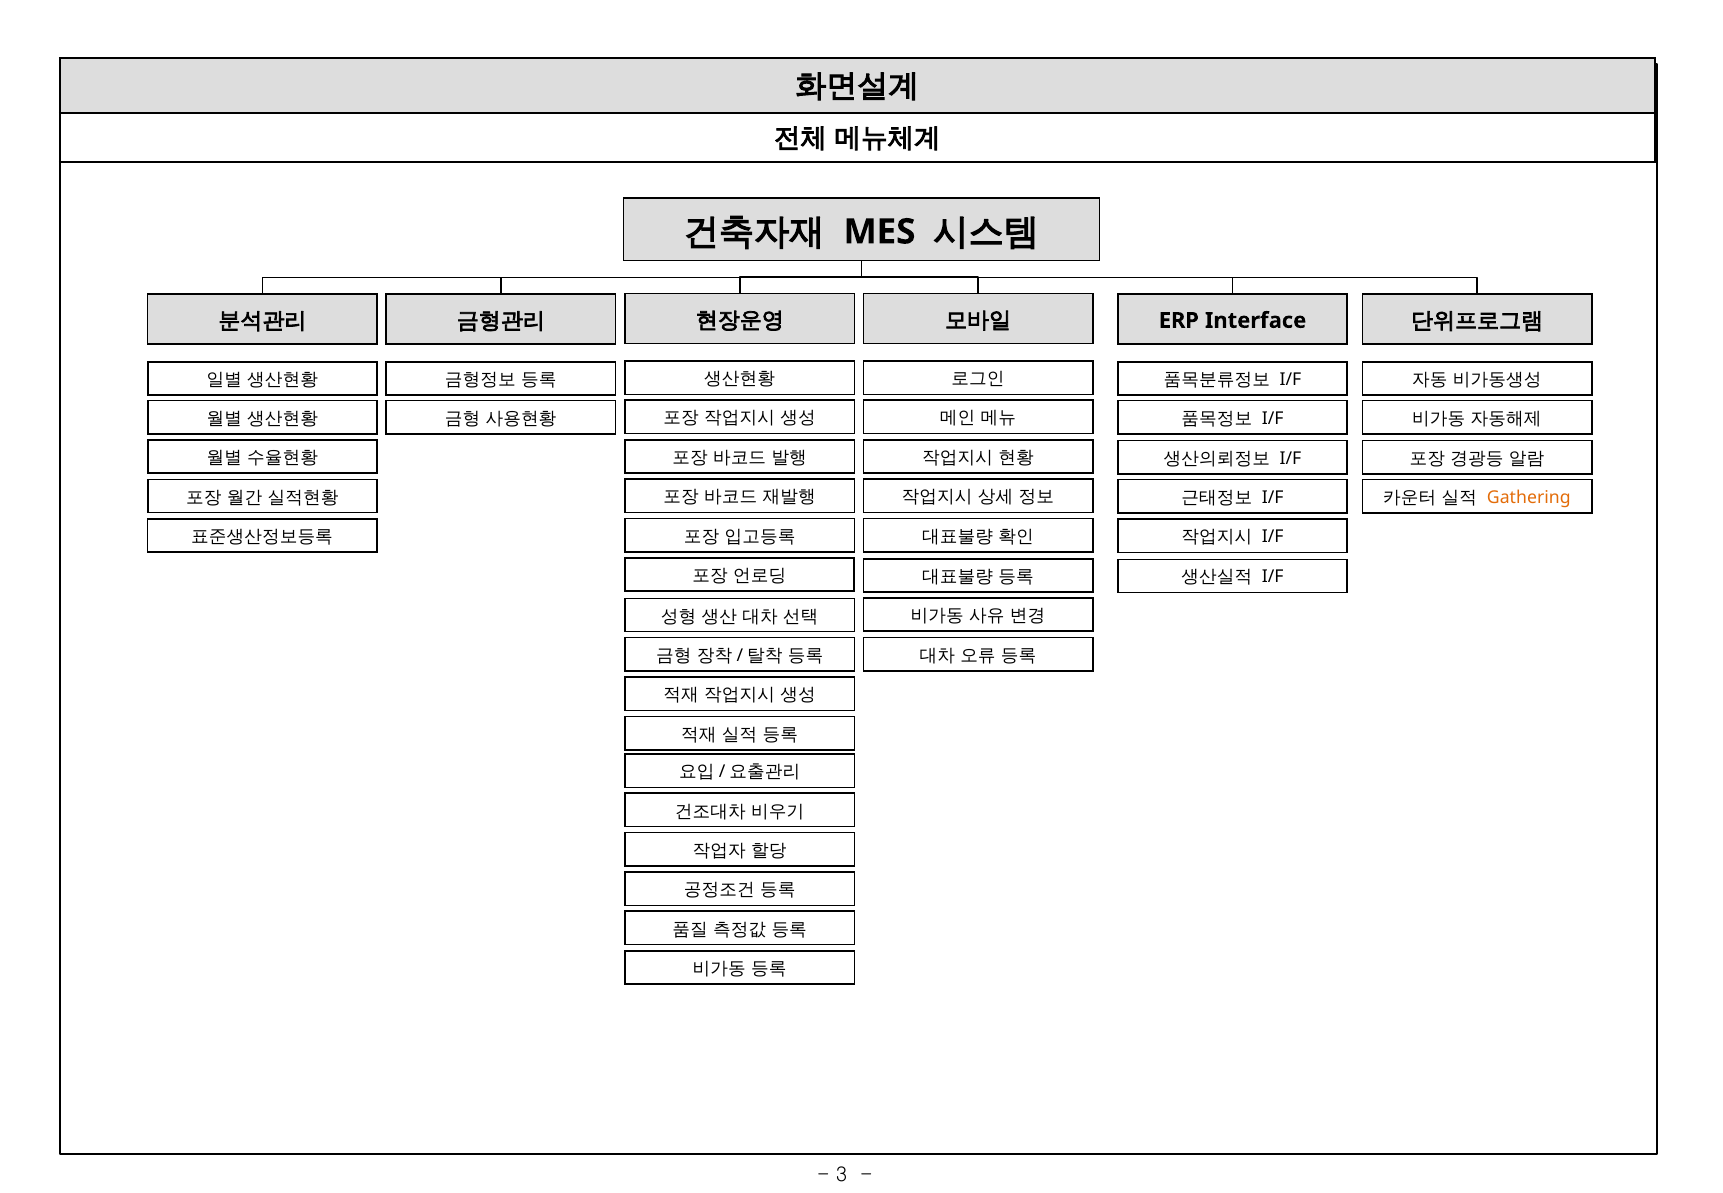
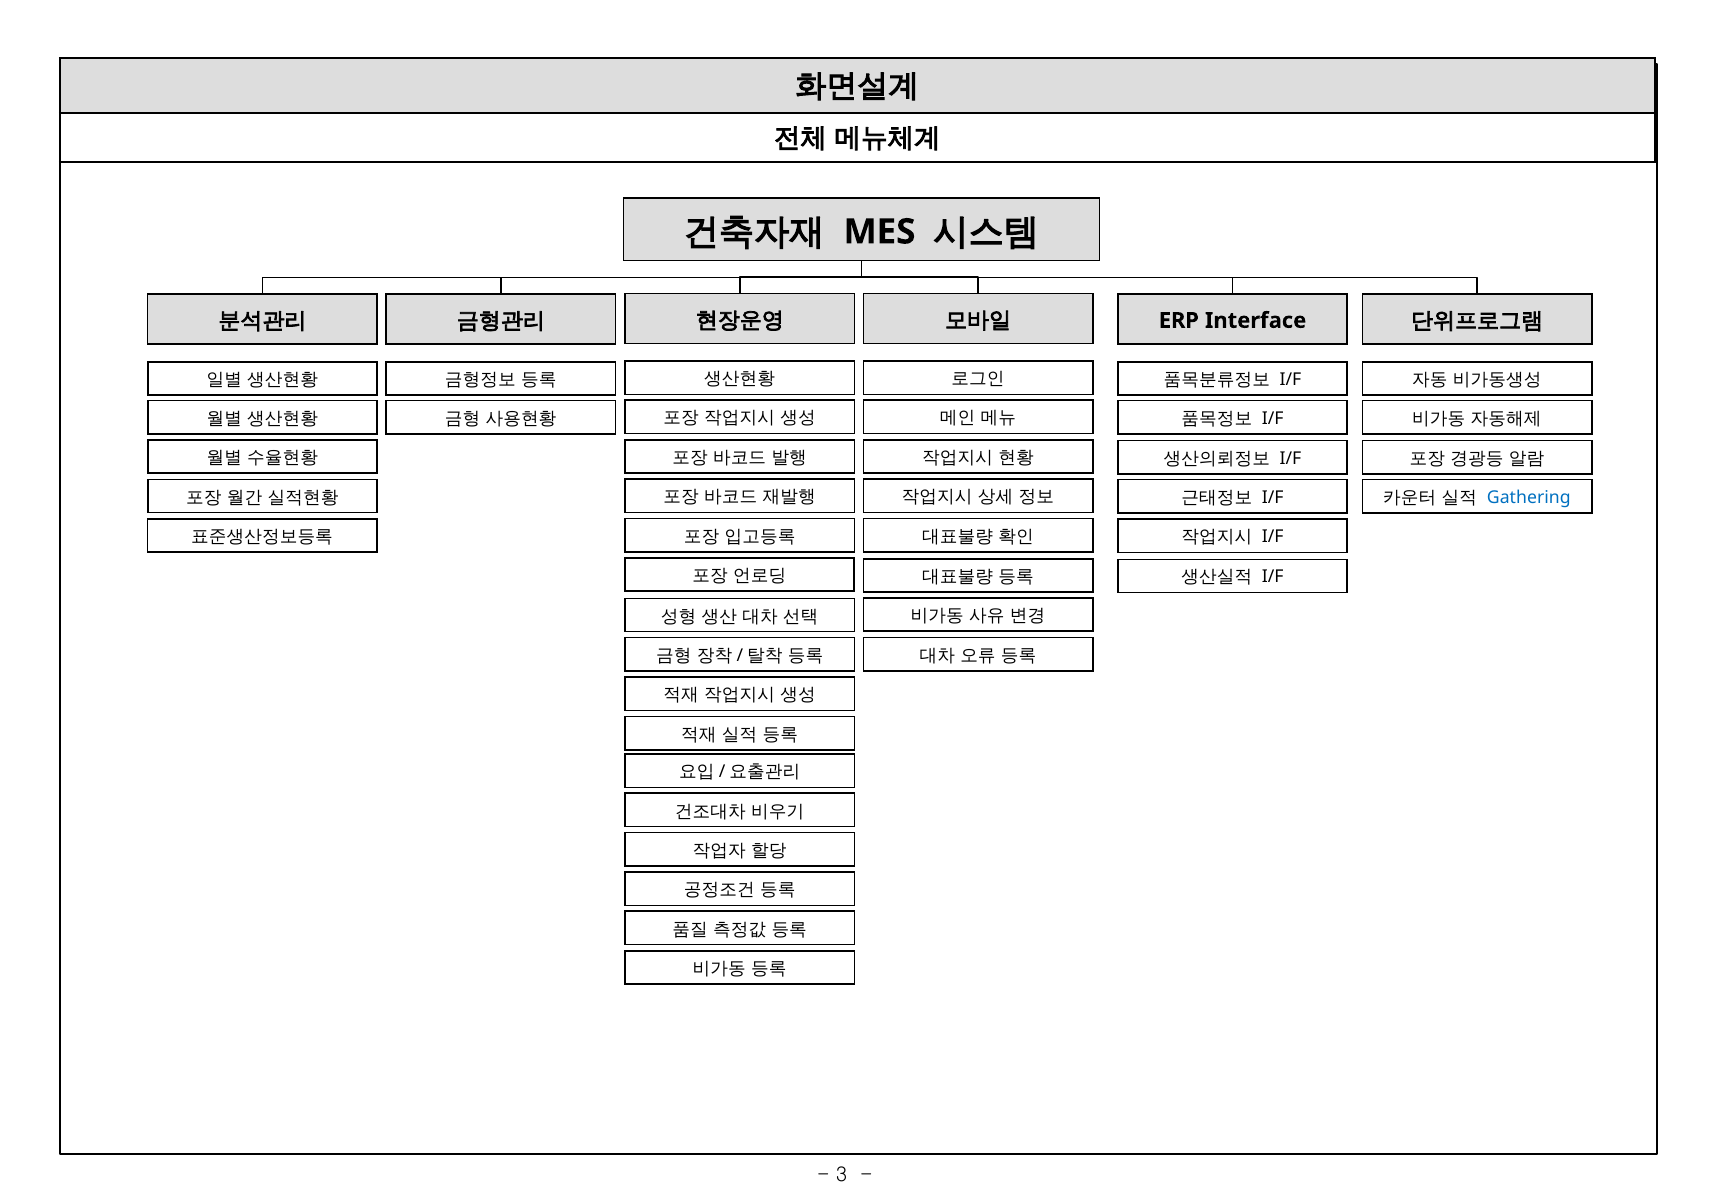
Gathering colour: orange -> blue
